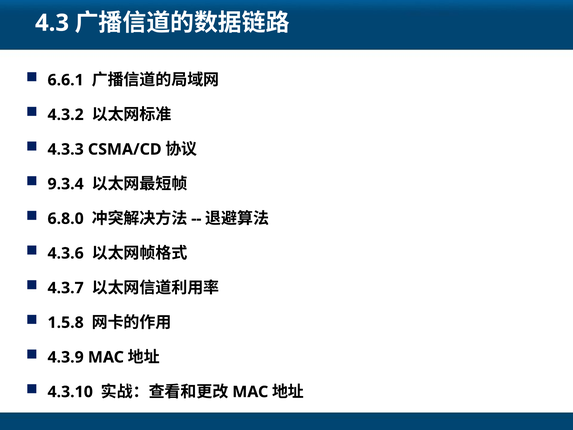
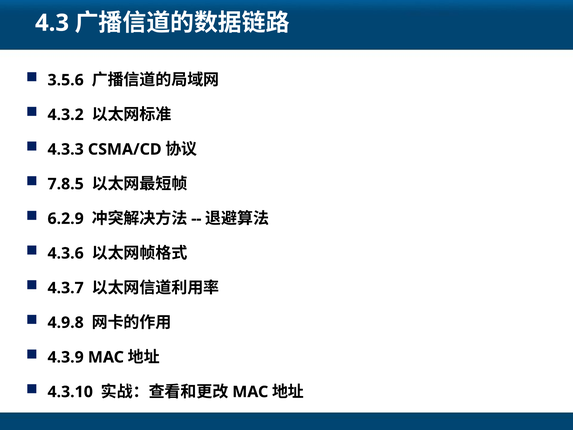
6.6.1: 6.6.1 -> 3.5.6
9.3.4: 9.3.4 -> 7.8.5
6.8.0: 6.8.0 -> 6.2.9
1.5.8: 1.5.8 -> 4.9.8
